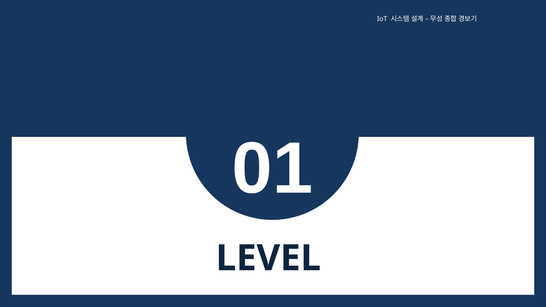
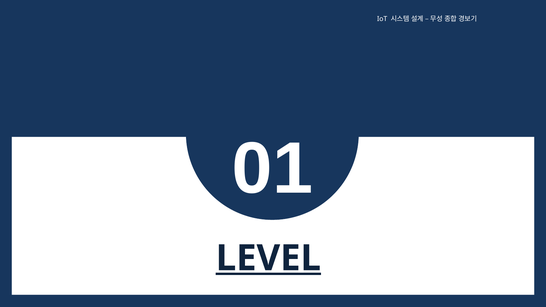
LEVEL underline: none -> present
